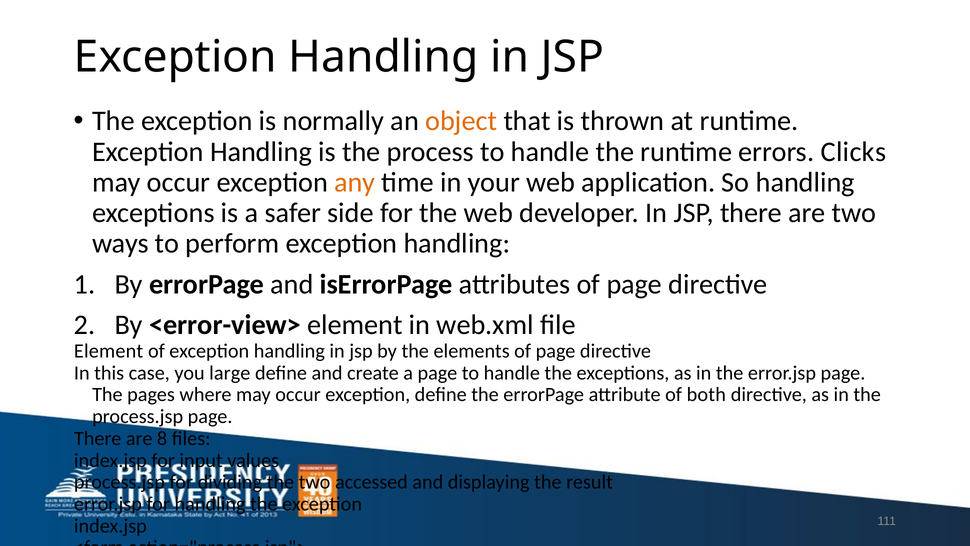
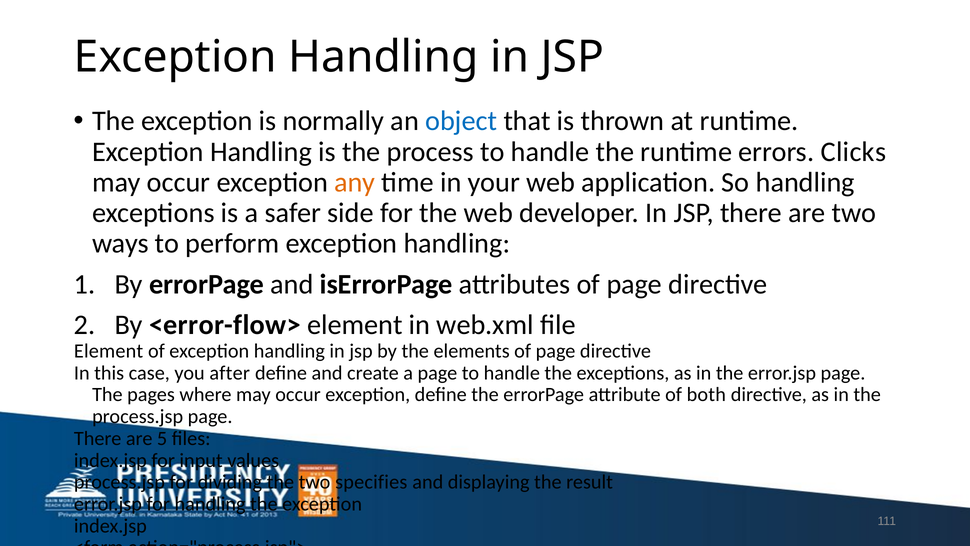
object colour: orange -> blue
<error-view>: <error-view> -> <error-flow>
large: large -> after
8: 8 -> 5
accessed: accessed -> specifies
